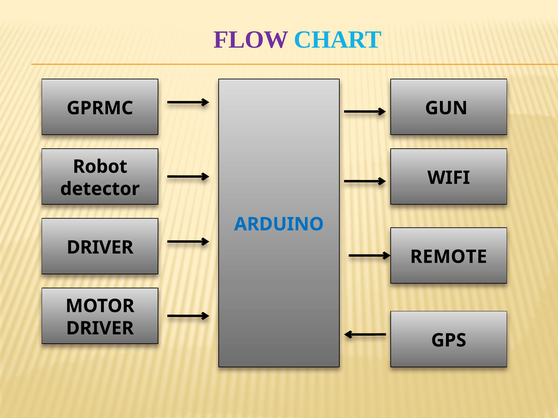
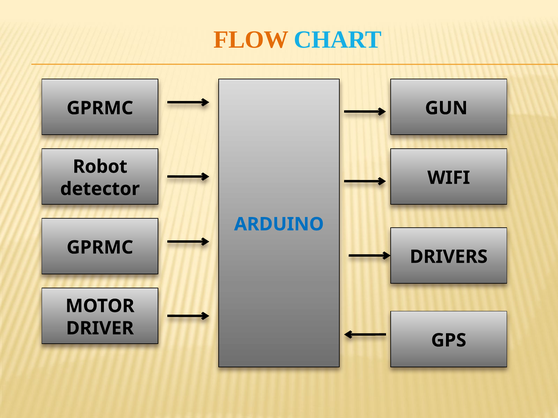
FLOW colour: purple -> orange
DRIVER at (100, 248): DRIVER -> GPRMC
REMOTE: REMOTE -> DRIVERS
